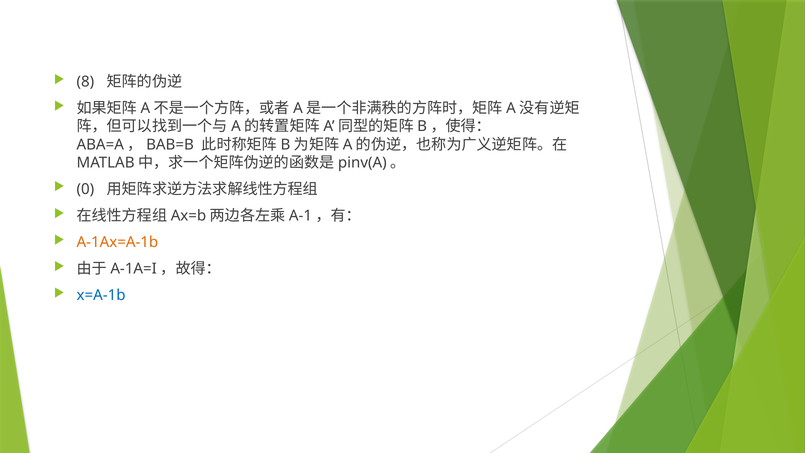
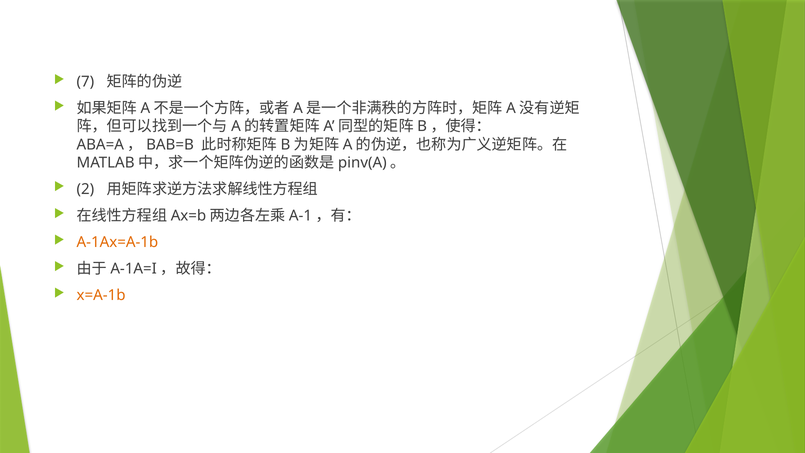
8: 8 -> 7
0: 0 -> 2
x=A-1b colour: blue -> orange
